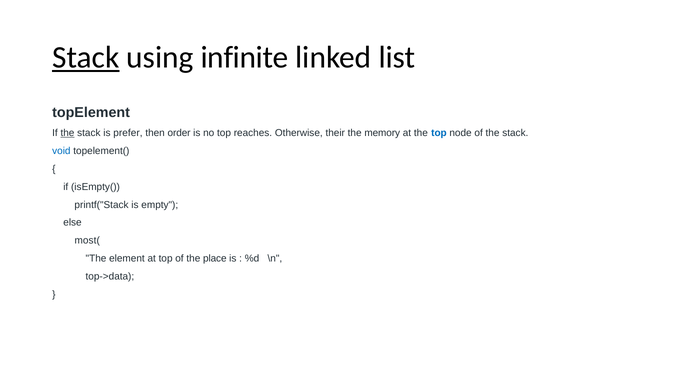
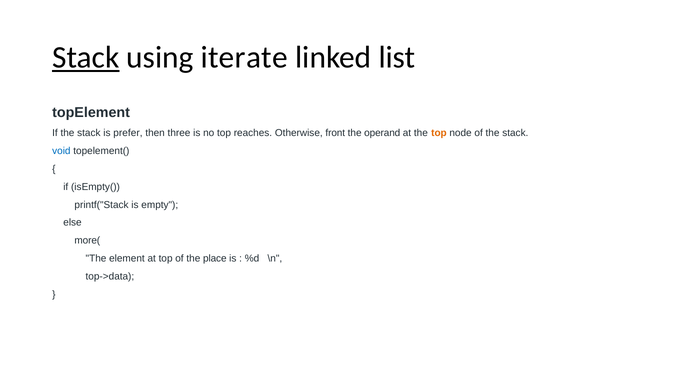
infinite: infinite -> iterate
the at (67, 133) underline: present -> none
order: order -> three
their: their -> front
memory: memory -> operand
top at (439, 133) colour: blue -> orange
most(: most( -> more(
